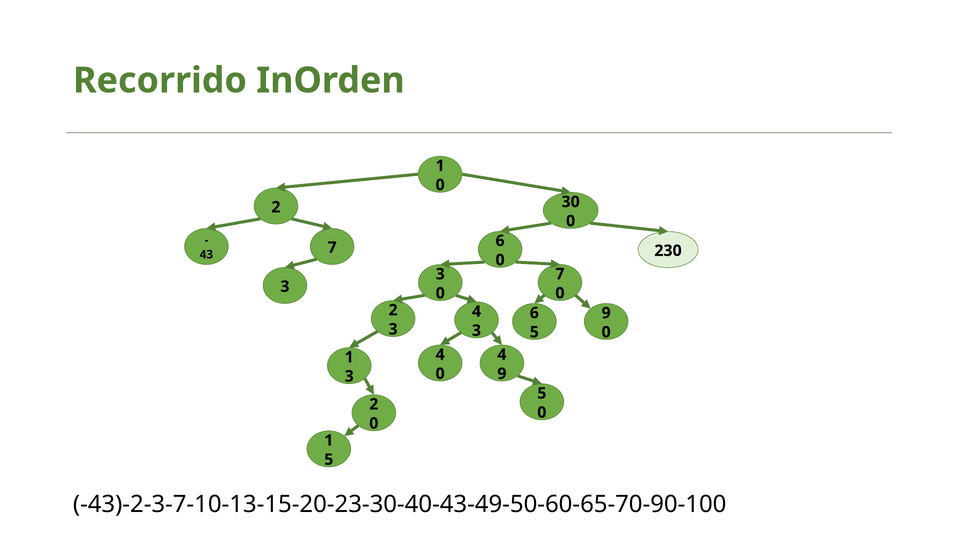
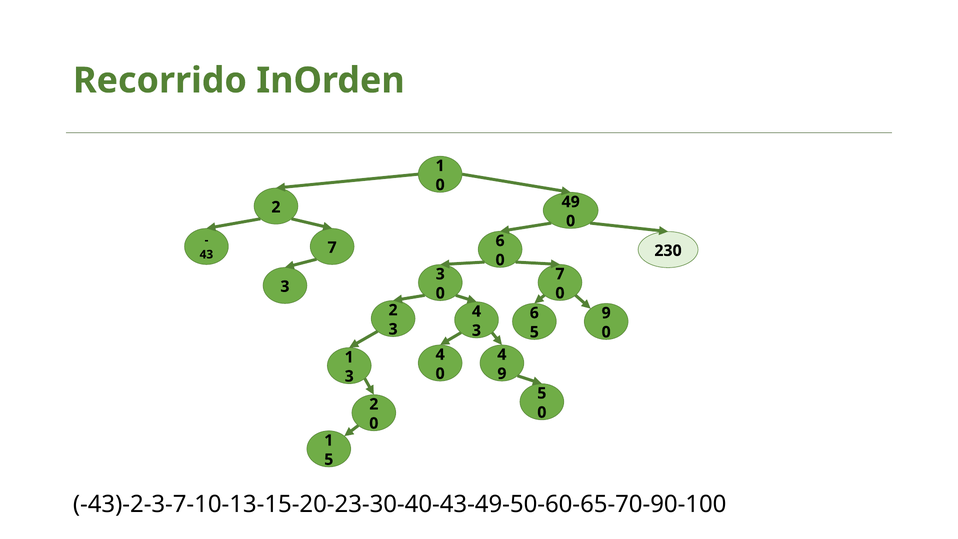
30: 30 -> 49
